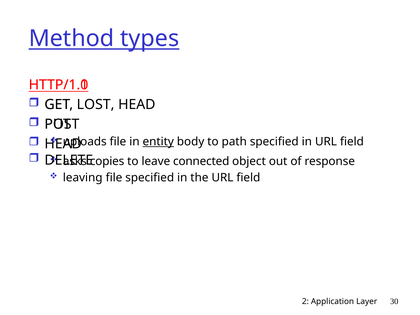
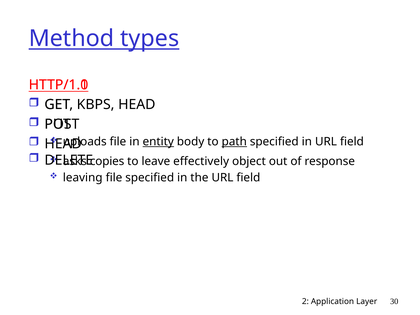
LOST: LOST -> KBPS
path underline: none -> present
connected: connected -> effectively
